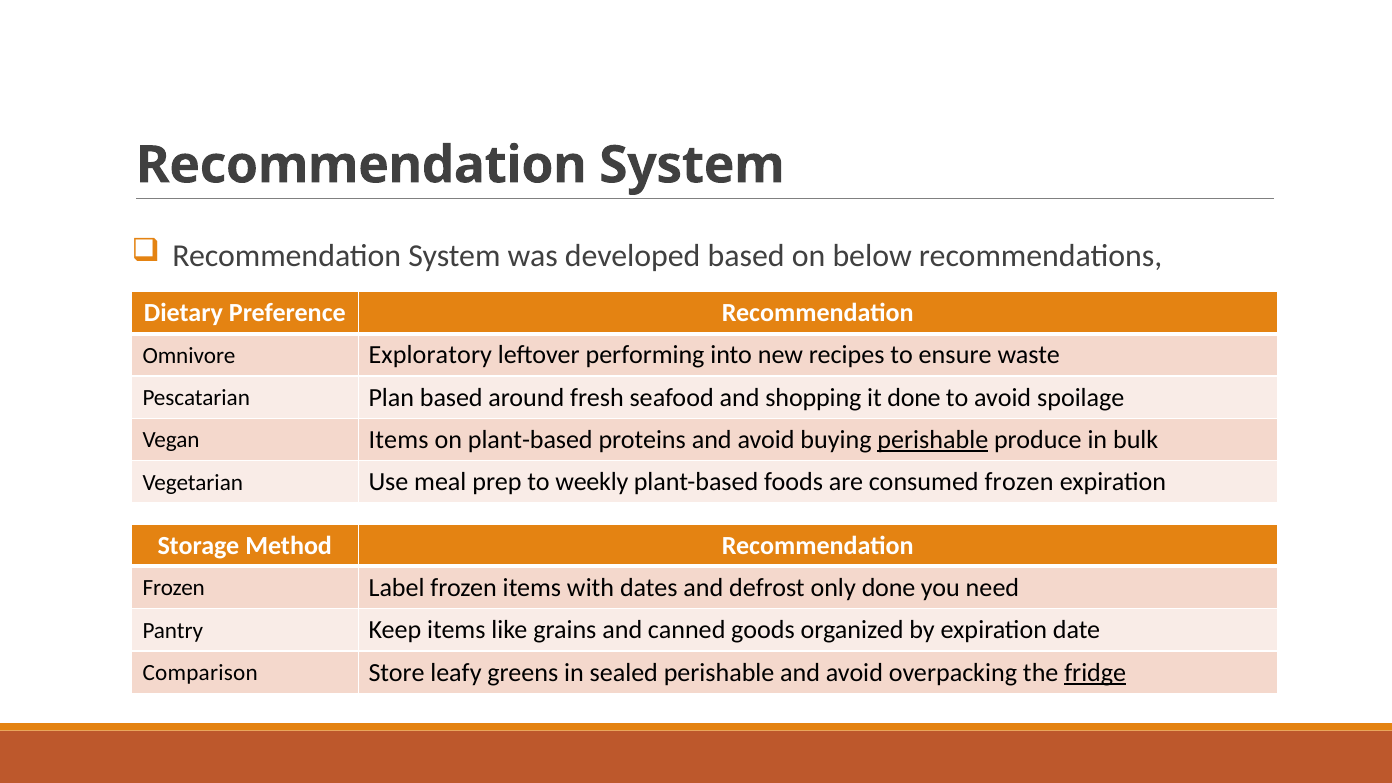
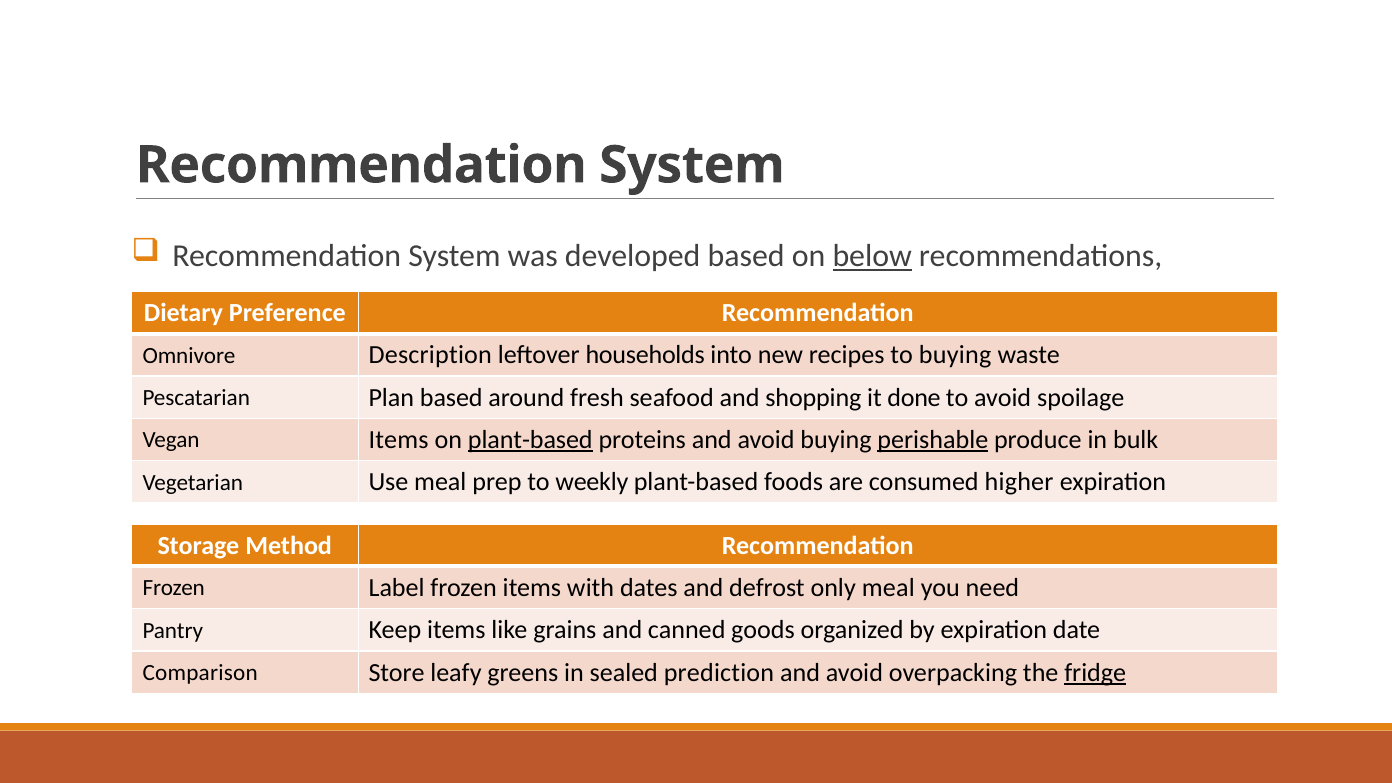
below underline: none -> present
Exploratory: Exploratory -> Description
performing: performing -> households
to ensure: ensure -> buying
plant-based at (530, 440) underline: none -> present
consumed frozen: frozen -> higher
only done: done -> meal
sealed perishable: perishable -> prediction
